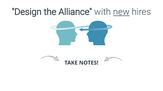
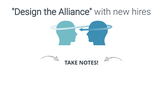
new underline: present -> none
